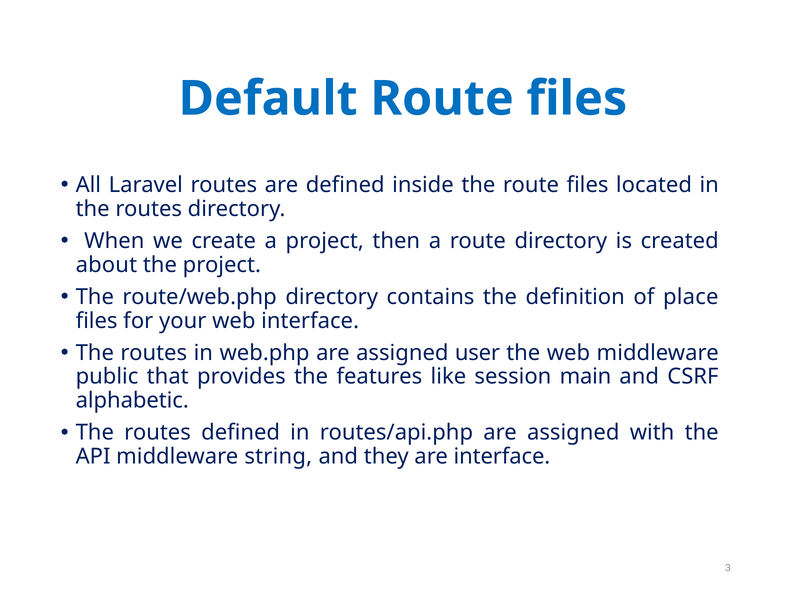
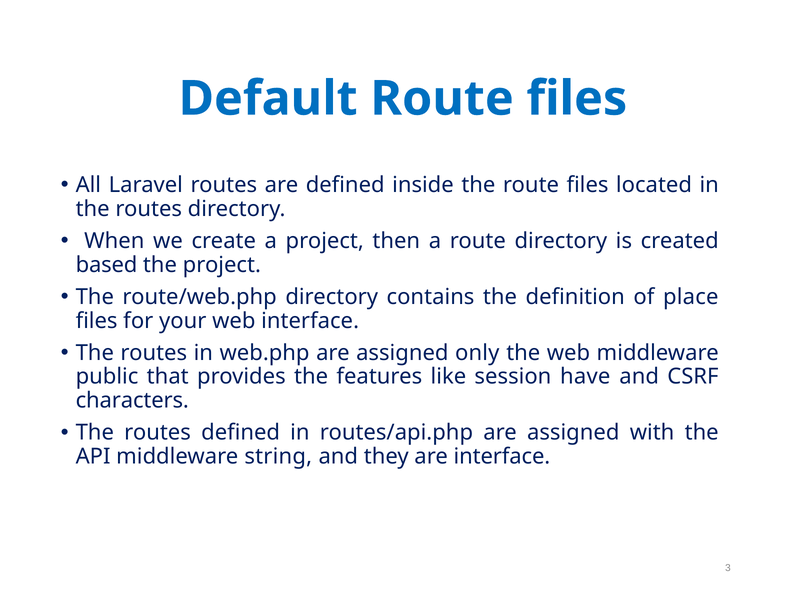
about: about -> based
user: user -> only
main: main -> have
alphabetic: alphabetic -> characters
